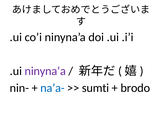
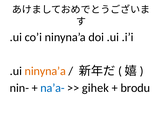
ninyna’a at (45, 71) colour: purple -> orange
sumti: sumti -> gihek
brodo: brodo -> brodu
